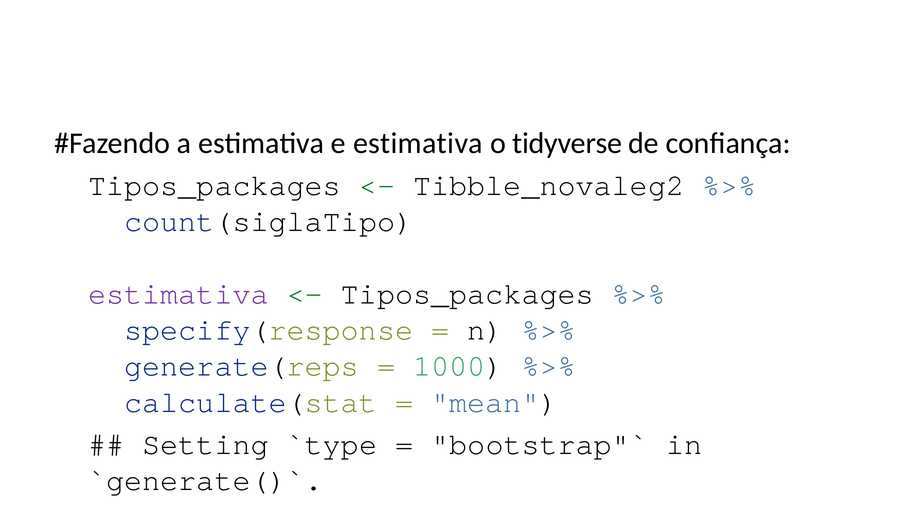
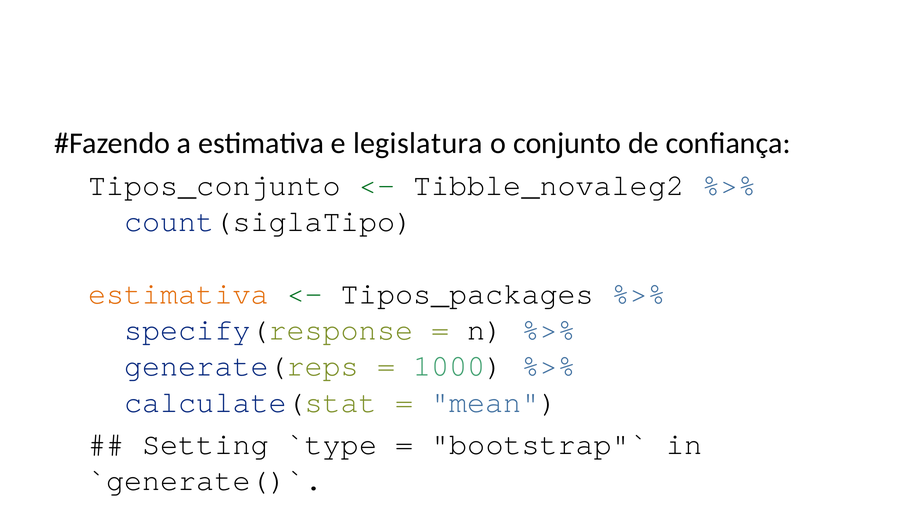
e estimativa: estimativa -> legislatura
tidyverse: tidyverse -> conjunto
Tipos_packages at (215, 185): Tipos_packages -> Tipos_conjunto
estimativa at (178, 294) colour: purple -> orange
